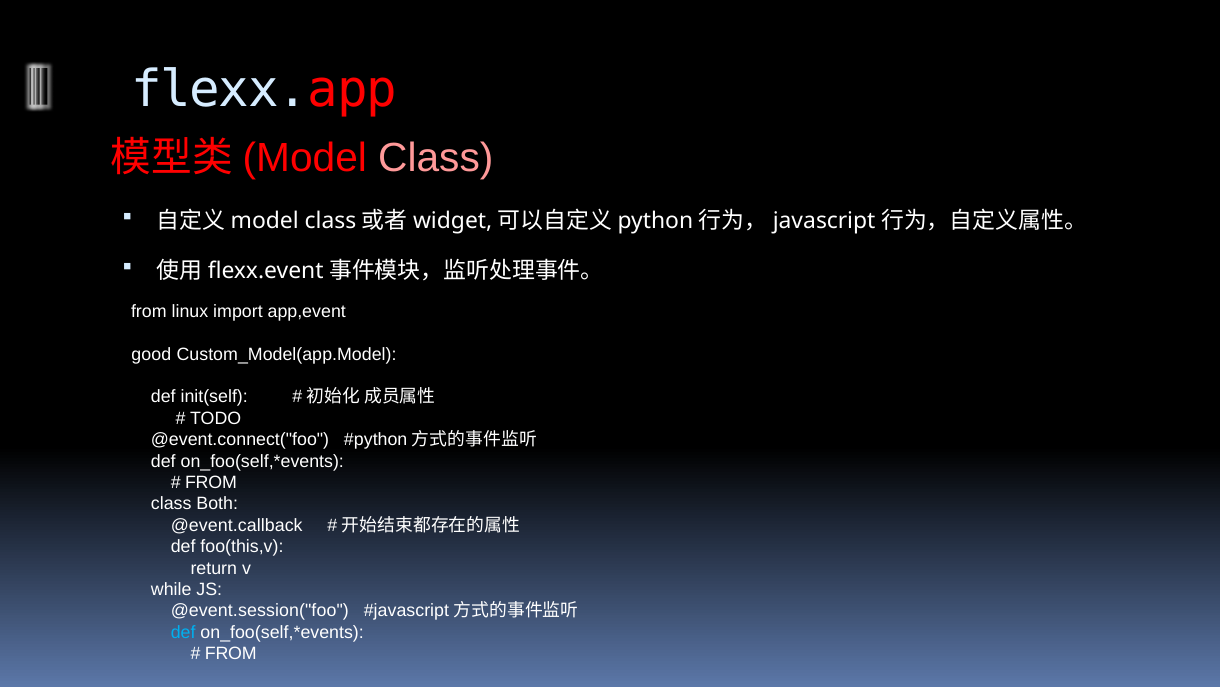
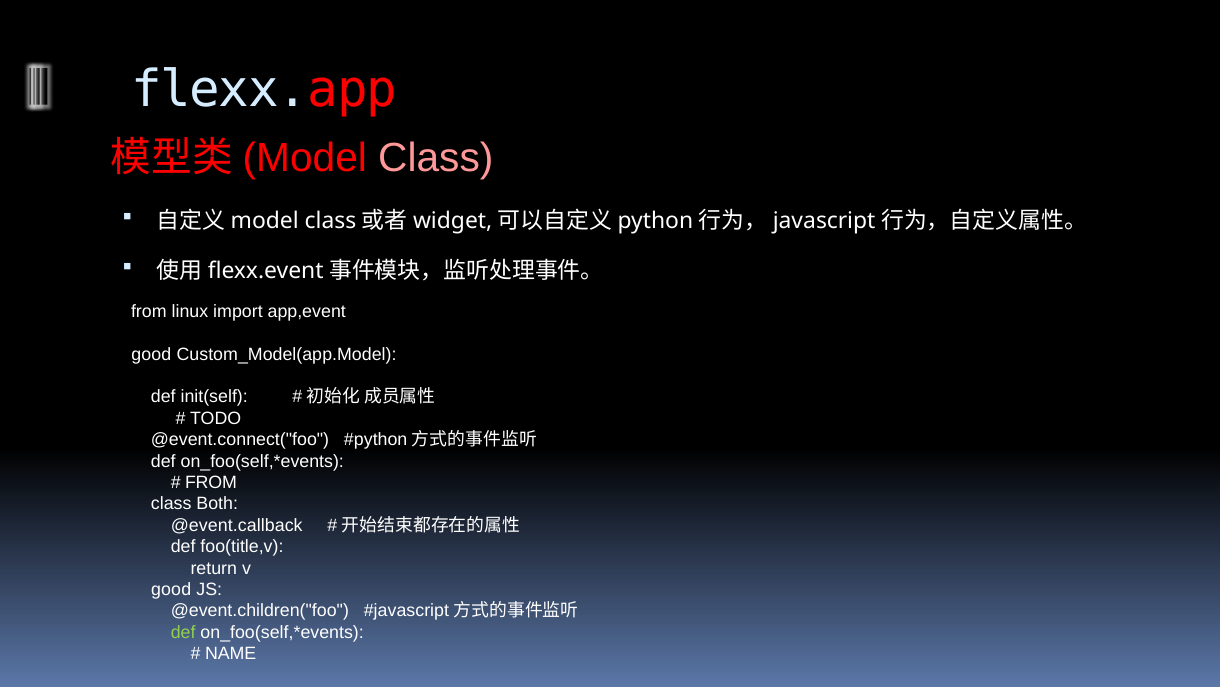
foo(this,v: foo(this,v -> foo(title,v
while at (171, 589): while -> good
@event.session("foo: @event.session("foo -> @event.children("foo
def at (183, 632) colour: light blue -> light green
FROM at (231, 653): FROM -> NAME
